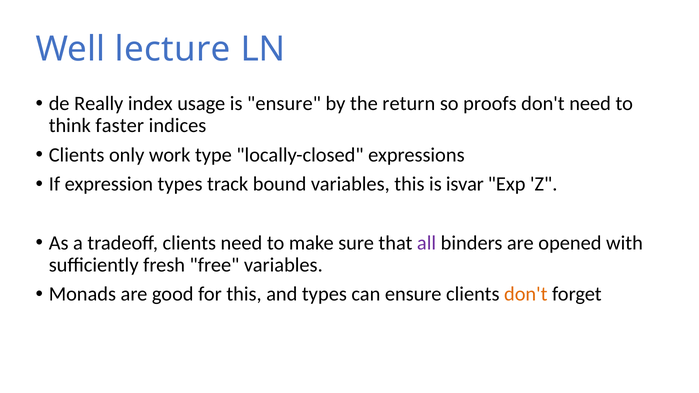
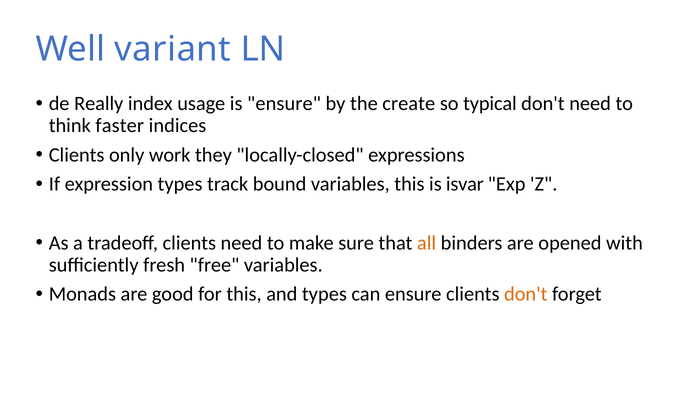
lecture: lecture -> variant
return: return -> create
proofs: proofs -> typical
type: type -> they
all colour: purple -> orange
